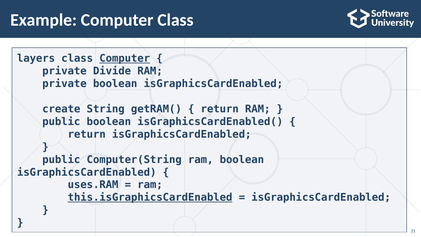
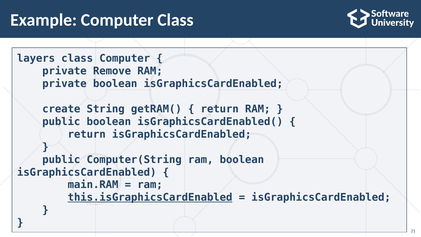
Computer at (125, 58) underline: present -> none
Divide: Divide -> Remove
uses.RAM: uses.RAM -> main.RAM
